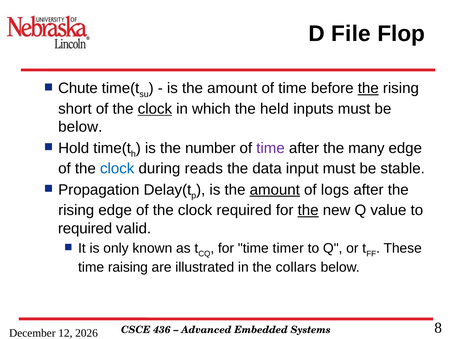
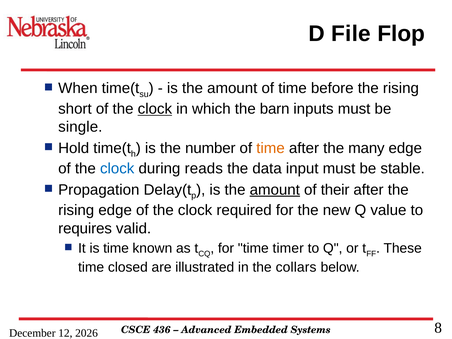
Chute: Chute -> When
the at (368, 88) underline: present -> none
held: held -> barn
below at (80, 127): below -> single
time at (271, 148) colour: purple -> orange
logs: logs -> their
the at (308, 210) underline: present -> none
required at (85, 228): required -> requires
is only: only -> time
raising: raising -> closed
